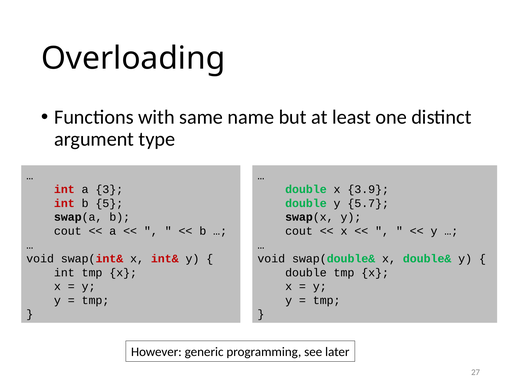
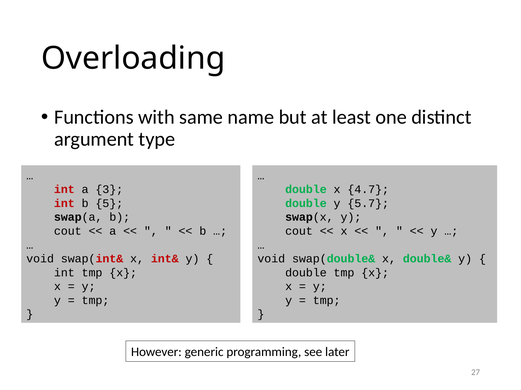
3.9: 3.9 -> 4.7
